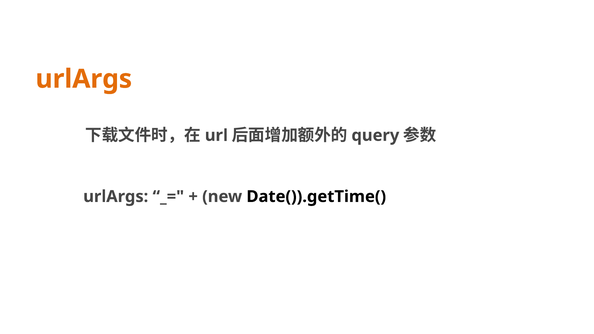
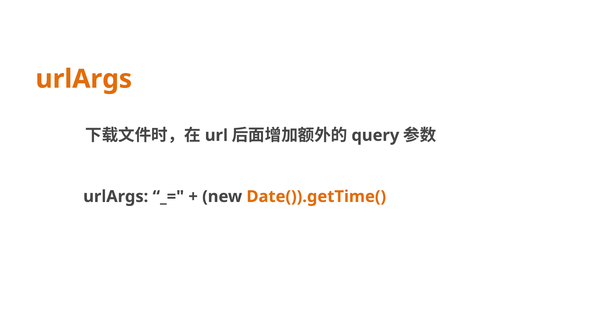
Date()).getTime( colour: black -> orange
